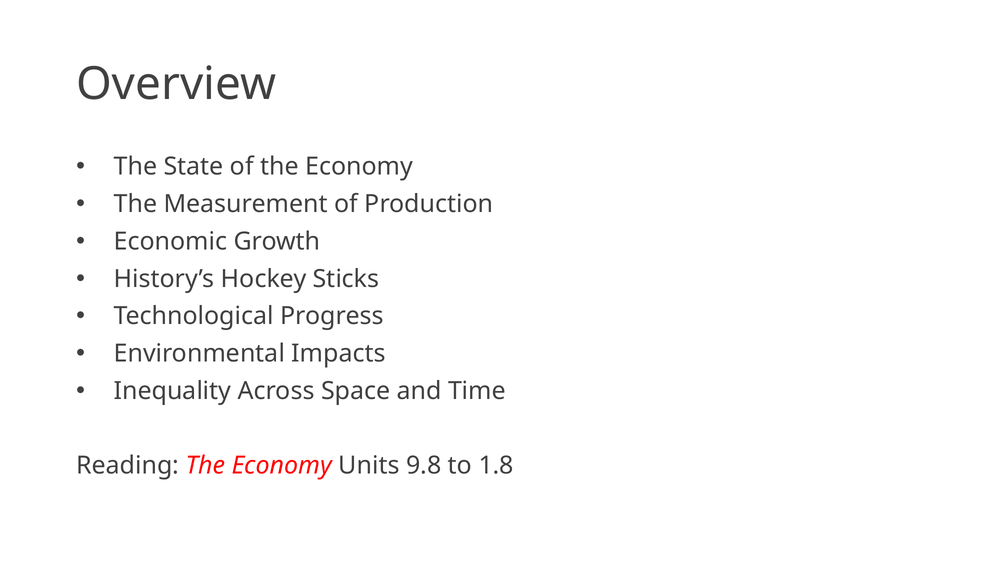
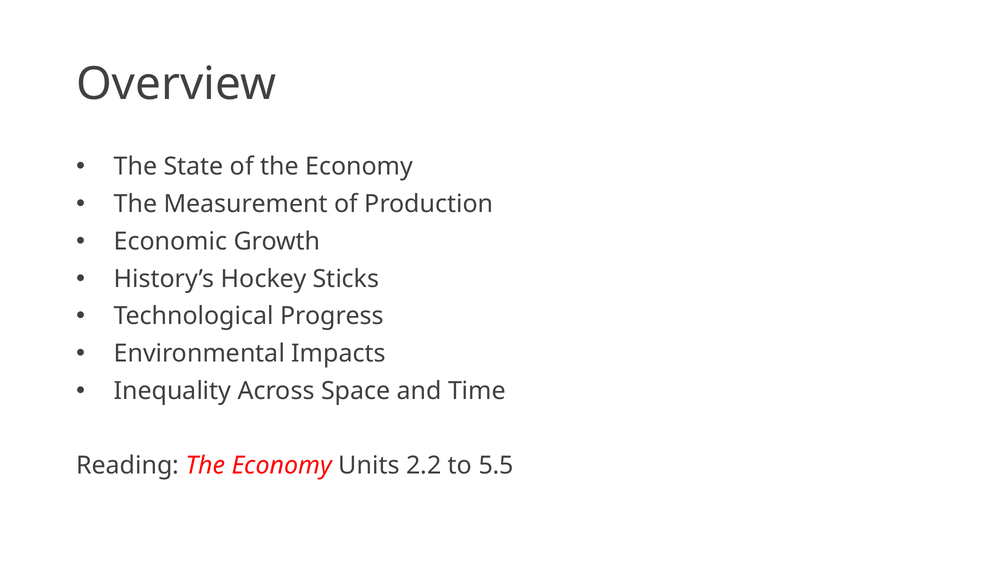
9.8: 9.8 -> 2.2
1.8: 1.8 -> 5.5
